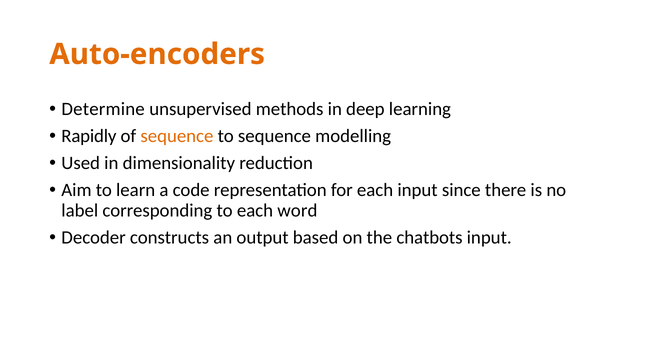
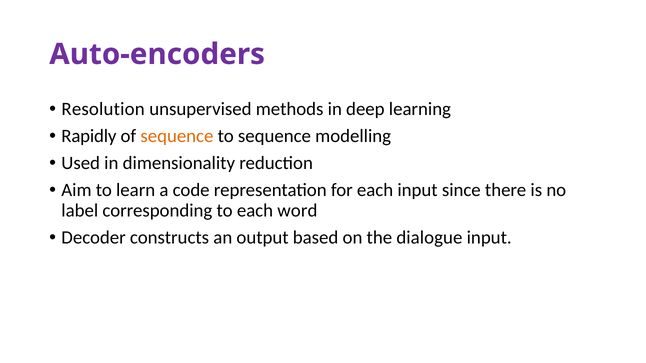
Auto-encoders colour: orange -> purple
Determine: Determine -> Resolution
chatbots: chatbots -> dialogue
